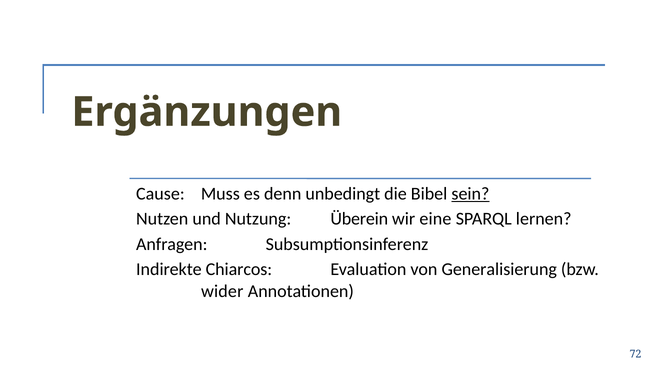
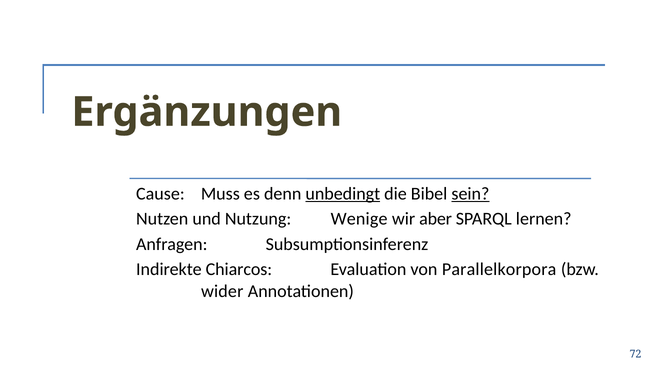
unbedingt underline: none -> present
Überein: Überein -> Wenige
eine: eine -> aber
Generalisierung: Generalisierung -> Parallelkorpora
